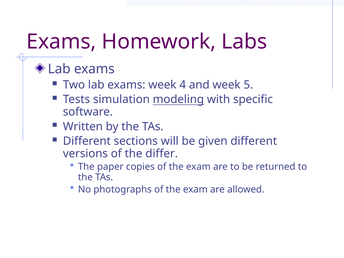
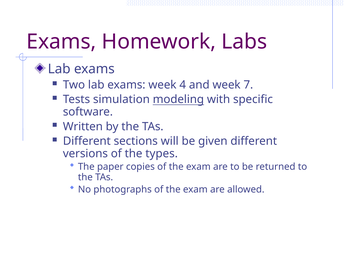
5: 5 -> 7
differ: differ -> types
